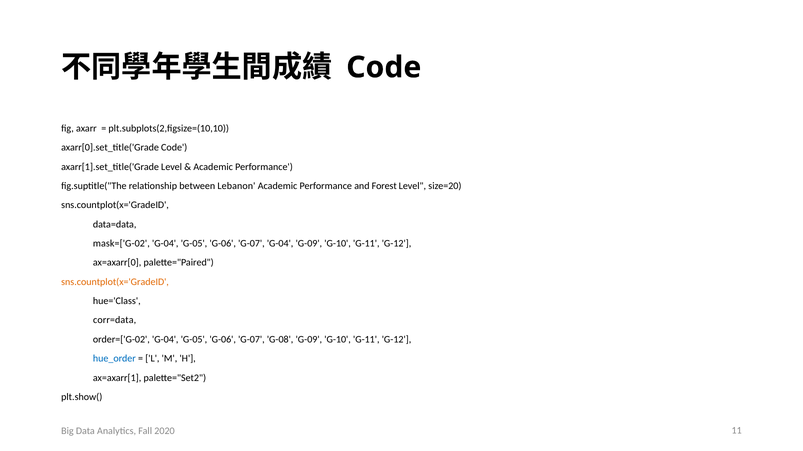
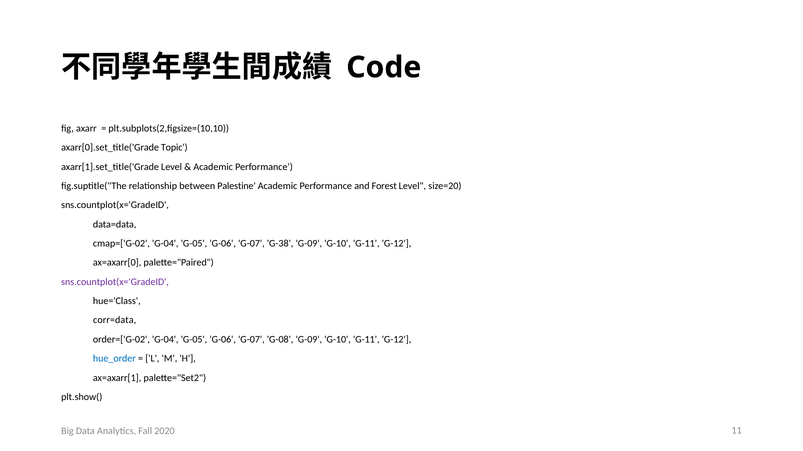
axarr[0].set_title('Grade Code: Code -> Topic
Lebanon: Lebanon -> Palestine
mask=['G-02: mask=['G-02 -> cmap=['G-02
G-07 G-04: G-04 -> G-38
sns.countplot(x='GradeID at (115, 282) colour: orange -> purple
